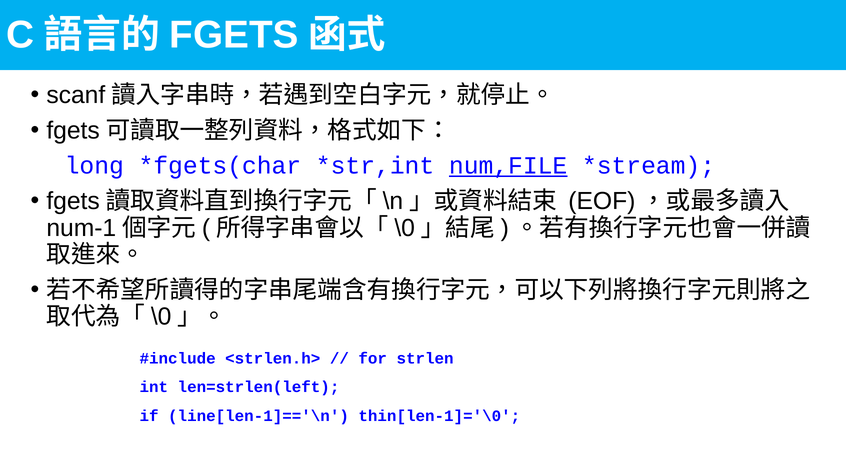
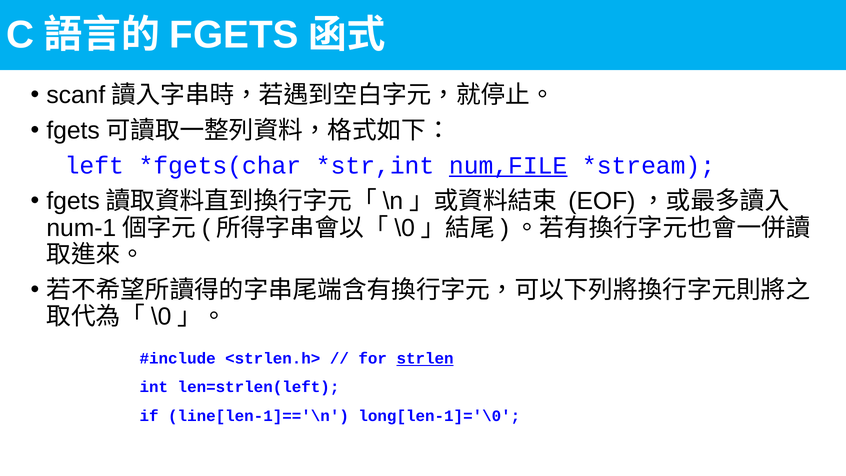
long: long -> left
strlen underline: none -> present
thin[len-1]='\0: thin[len-1]='\0 -> long[len-1]='\0
